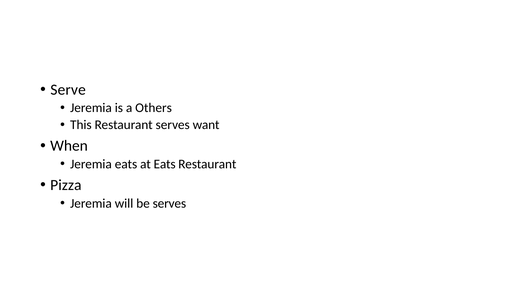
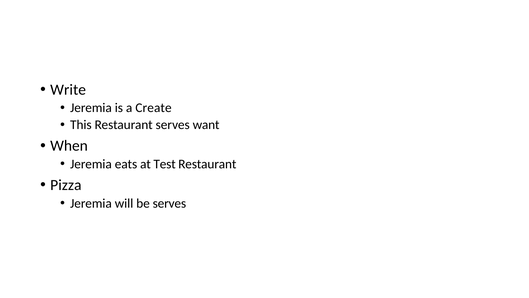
Serve: Serve -> Write
Others: Others -> Create
at Eats: Eats -> Test
